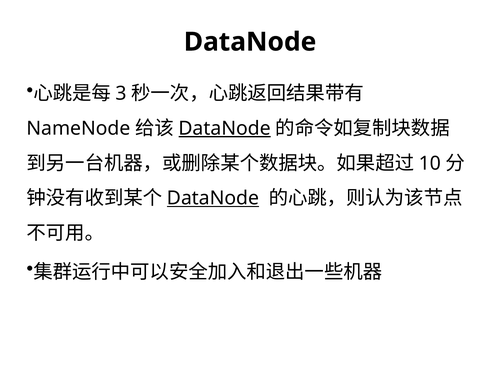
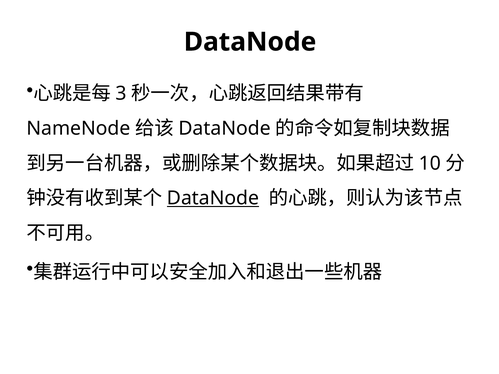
DataNode at (225, 128) underline: present -> none
